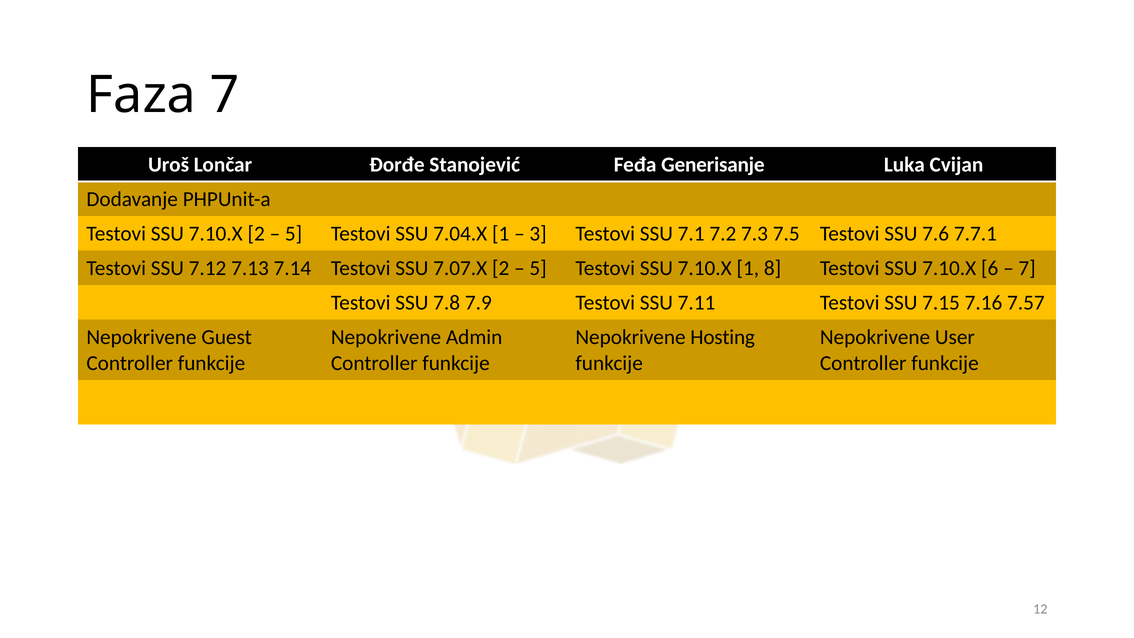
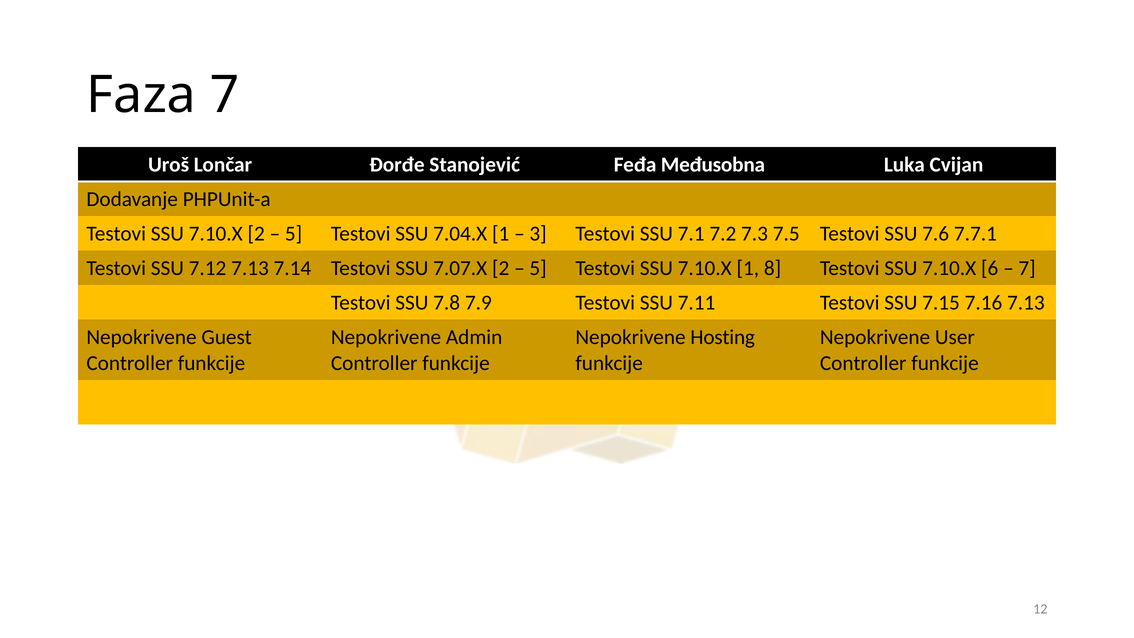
Generisanje: Generisanje -> Međusobna
7.16 7.57: 7.57 -> 7.13
